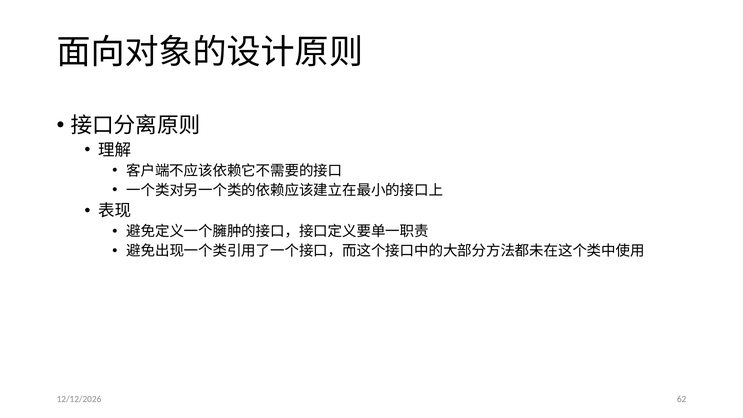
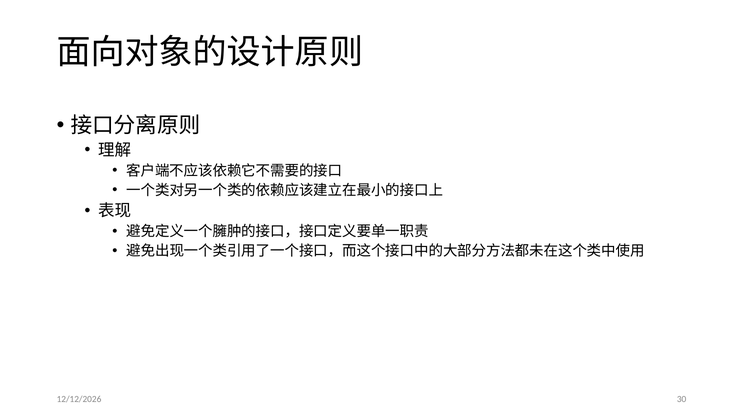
62: 62 -> 30
